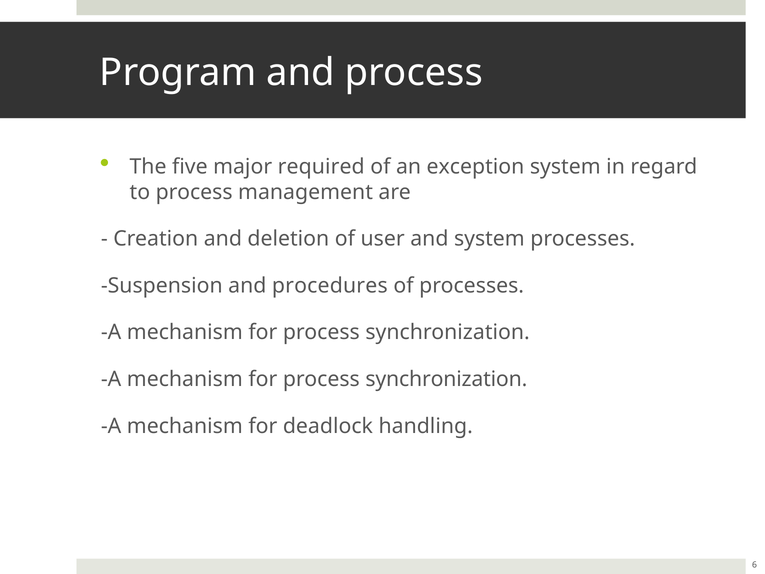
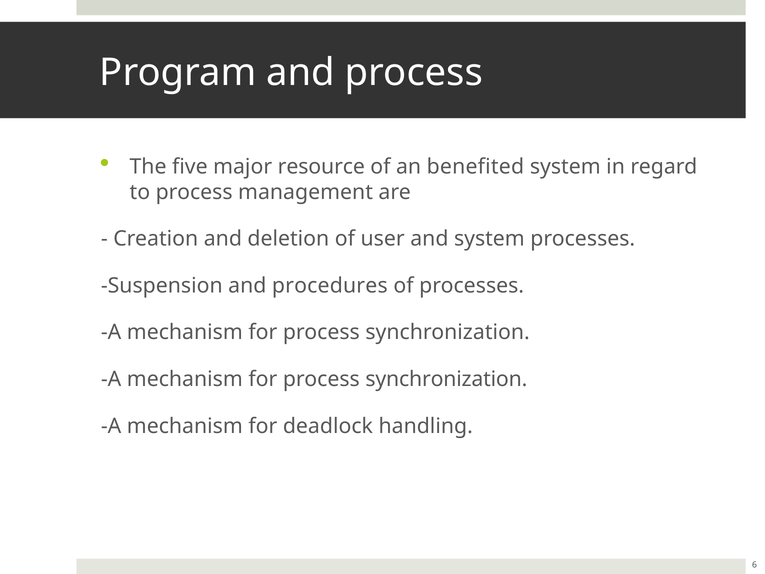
required: required -> resource
exception: exception -> benefited
